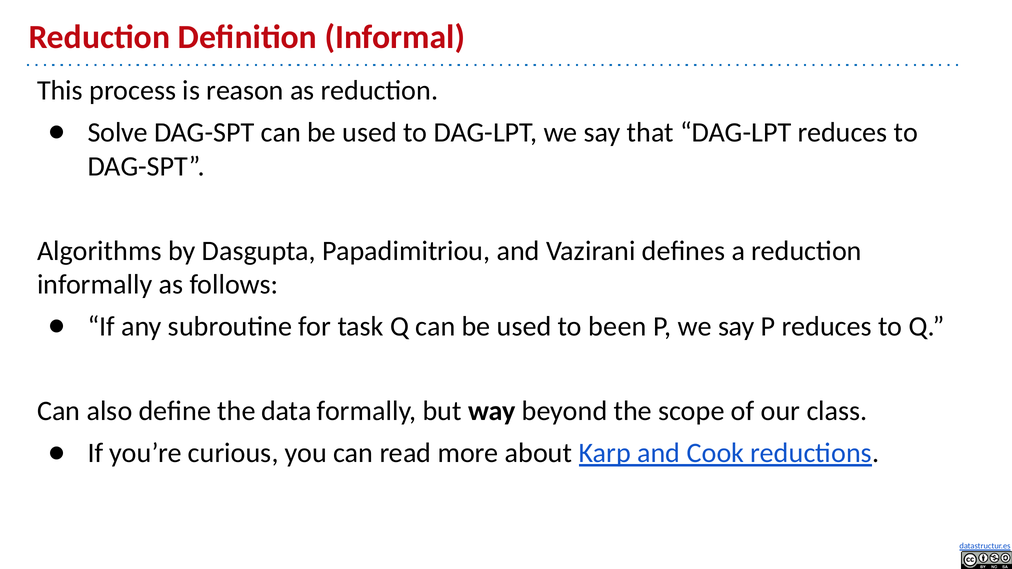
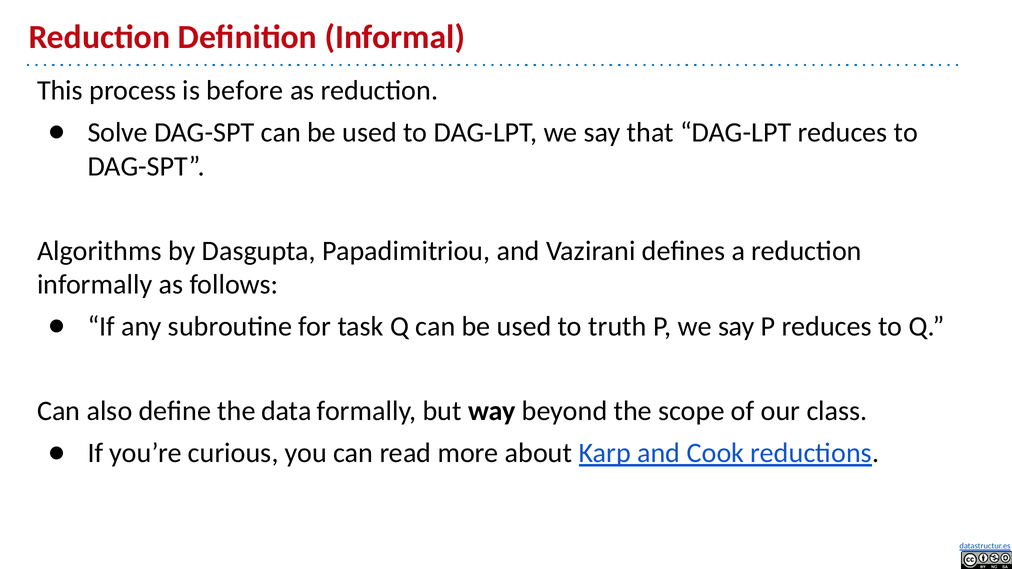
reason: reason -> before
been: been -> truth
